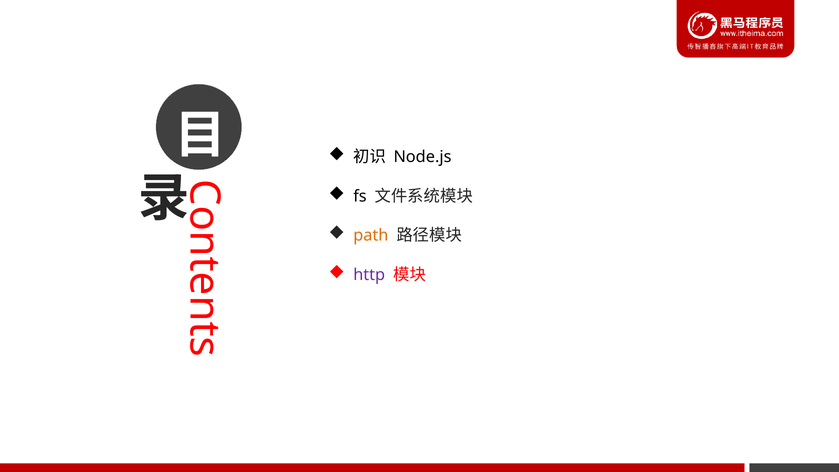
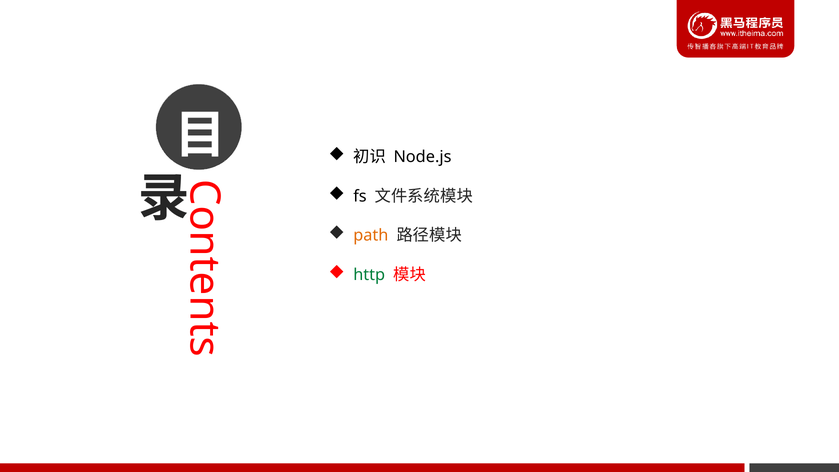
http colour: purple -> green
